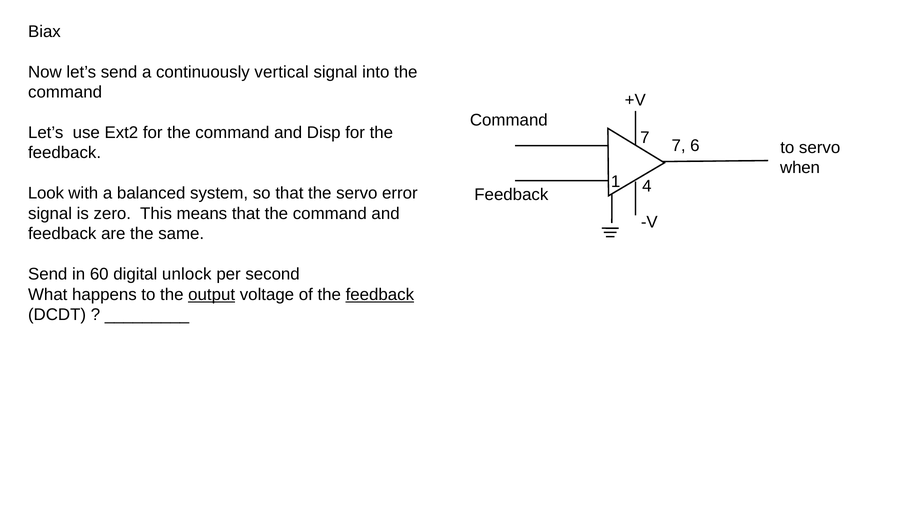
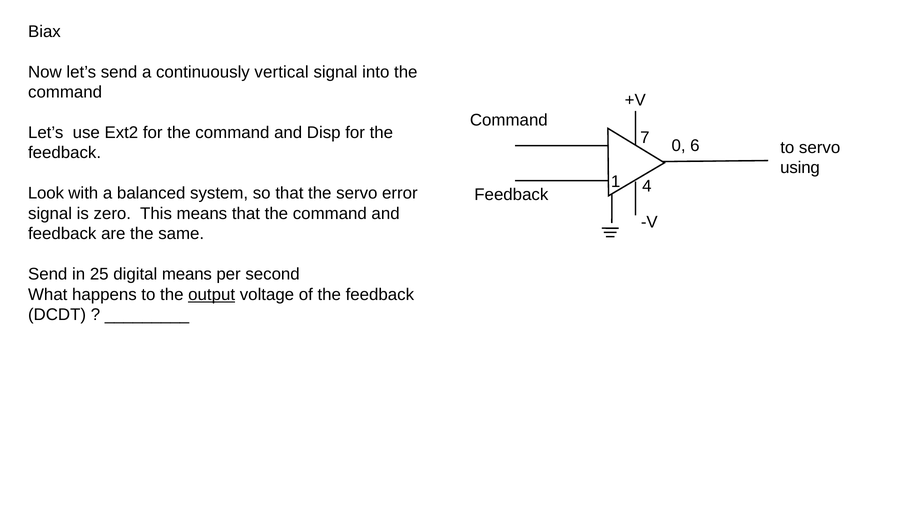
7 7: 7 -> 0
when: when -> using
60: 60 -> 25
digital unlock: unlock -> means
feedback at (380, 295) underline: present -> none
